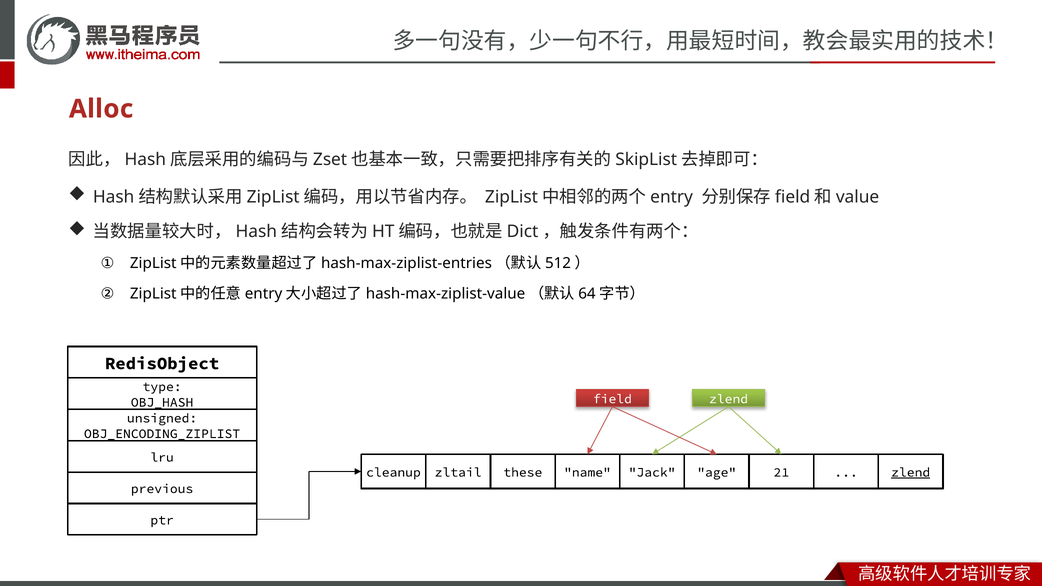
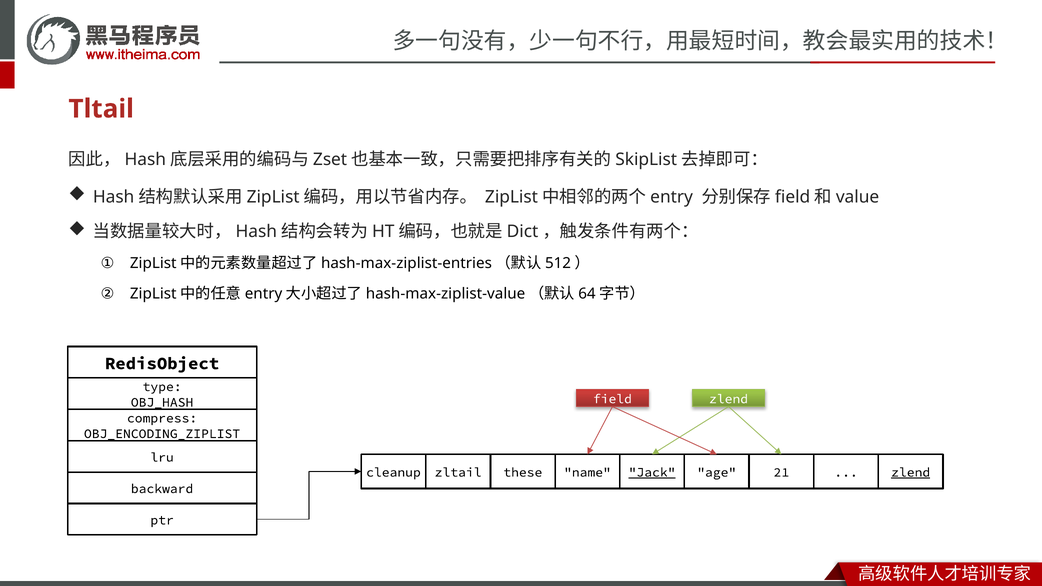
Alloc: Alloc -> Tltail
unsigned: unsigned -> compress
Jack underline: none -> present
previous: previous -> backward
